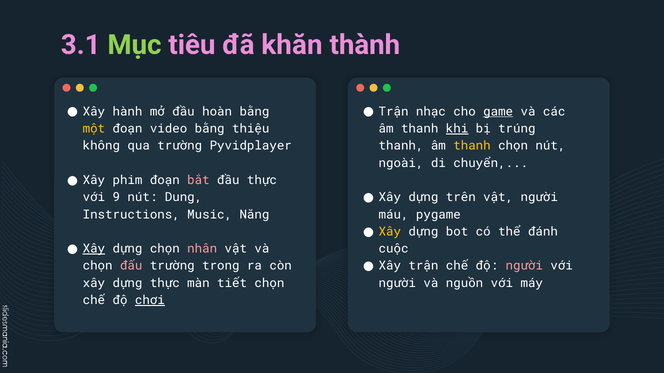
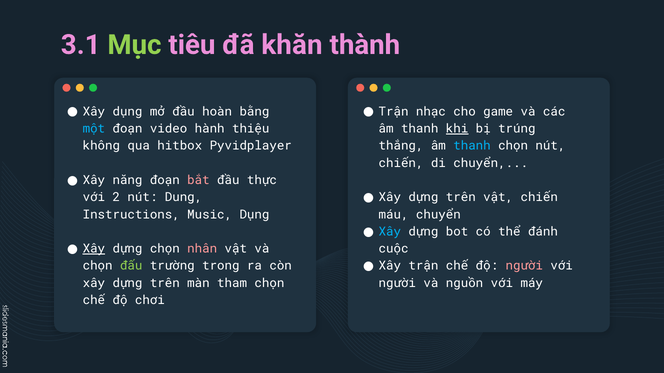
Xây hành: hành -> dụng
game underline: present -> none
một colour: yellow -> light blue
video bằng: bằng -> hành
qua trường: trường -> hitbox
thanh at (401, 146): thanh -> thắng
thanh at (472, 146) colour: yellow -> light blue
ngoài at (401, 163): ngoài -> chiến
phim: phim -> năng
vật người: người -> chiến
9: 9 -> 2
Music Năng: Năng -> Dụng
máu pygame: pygame -> chuyển
Xây at (390, 232) colour: yellow -> light blue
đấu colour: pink -> light green
thực at (165, 283): thực -> trên
tiết: tiết -> tham
chơi underline: present -> none
